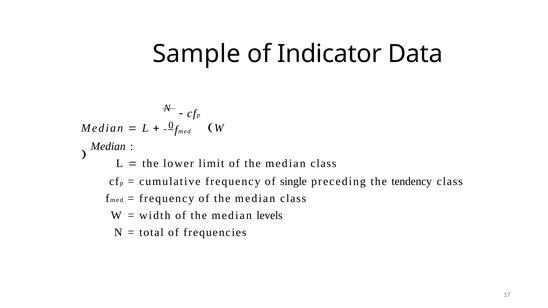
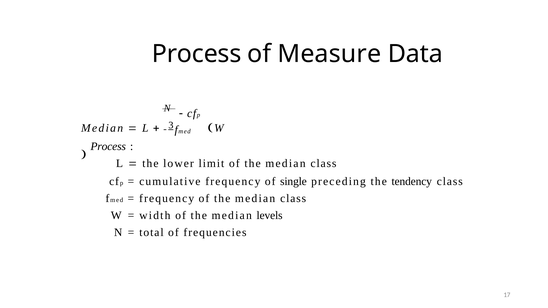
Sample at (196, 54): Sample -> Process
Indicator: Indicator -> Measure
0: 0 -> 3
Median at (108, 147): Median -> Process
